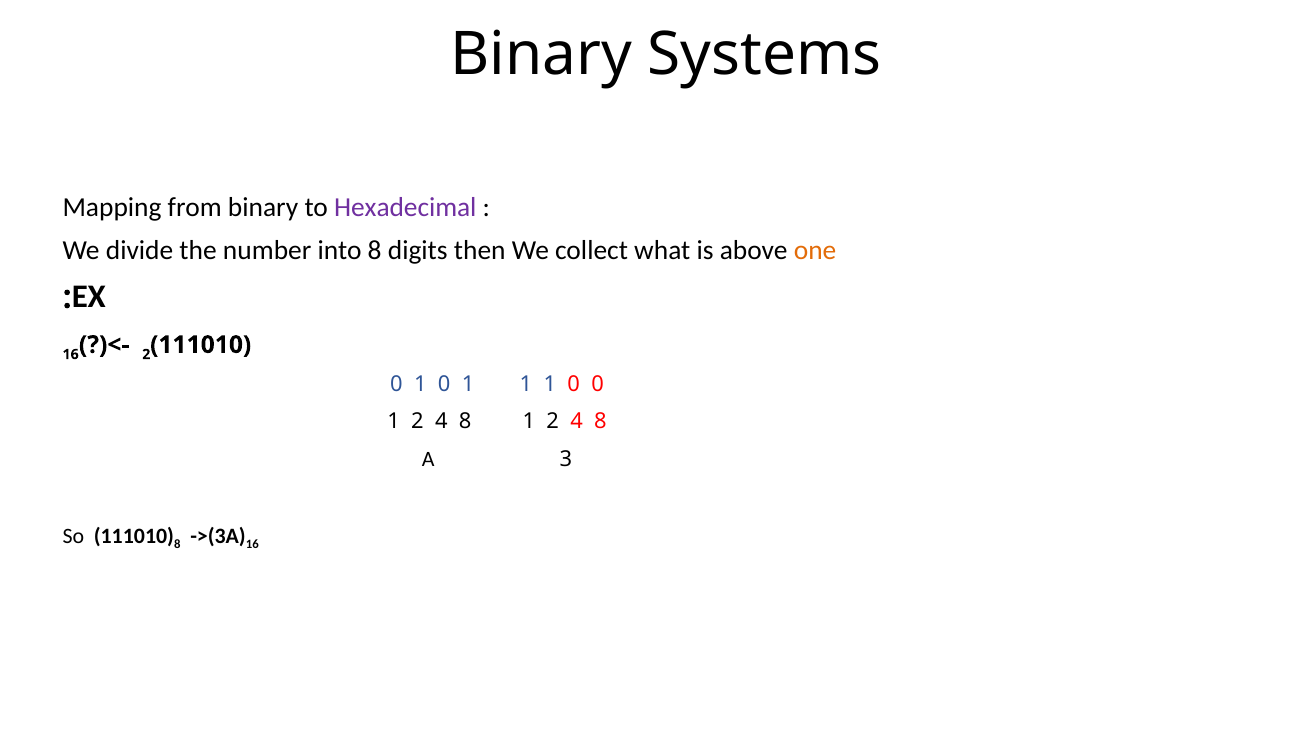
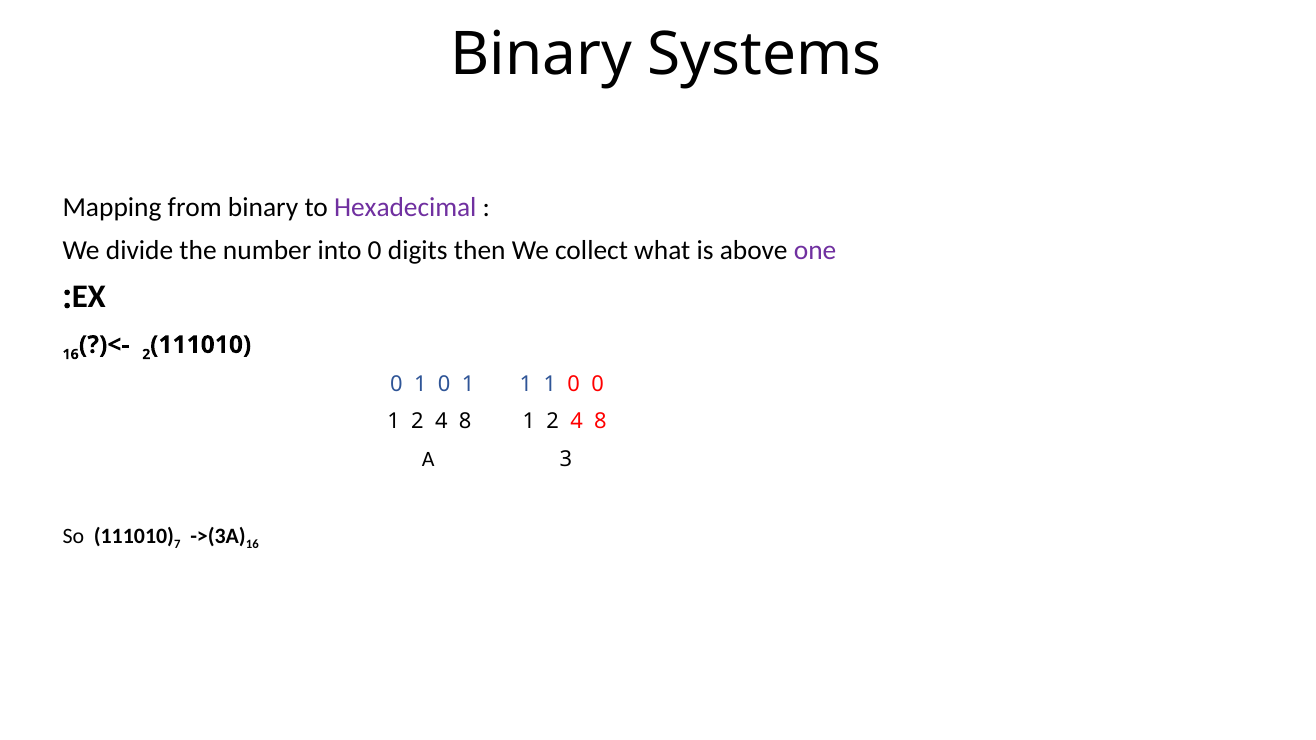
into 8: 8 -> 0
one colour: orange -> purple
8 at (177, 545): 8 -> 7
